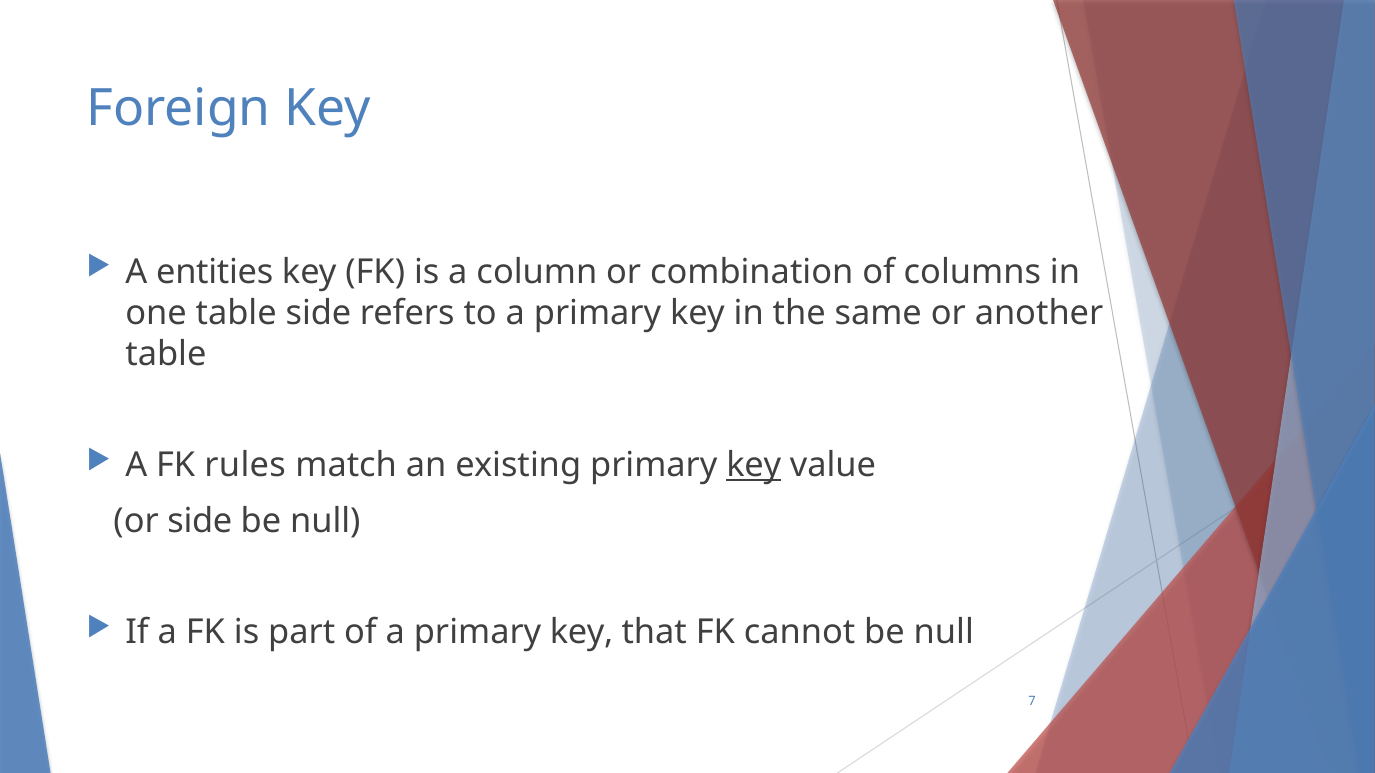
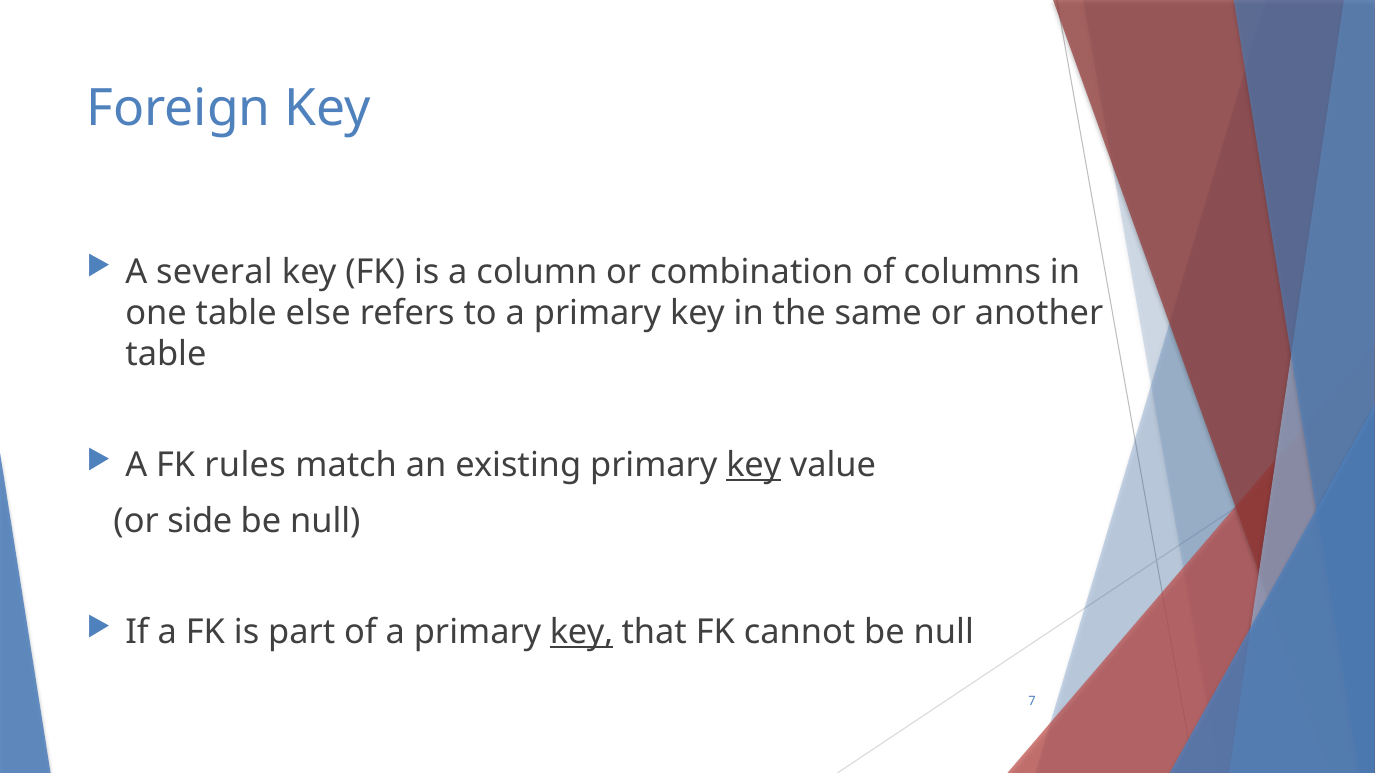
entities: entities -> several
table side: side -> else
key at (582, 632) underline: none -> present
